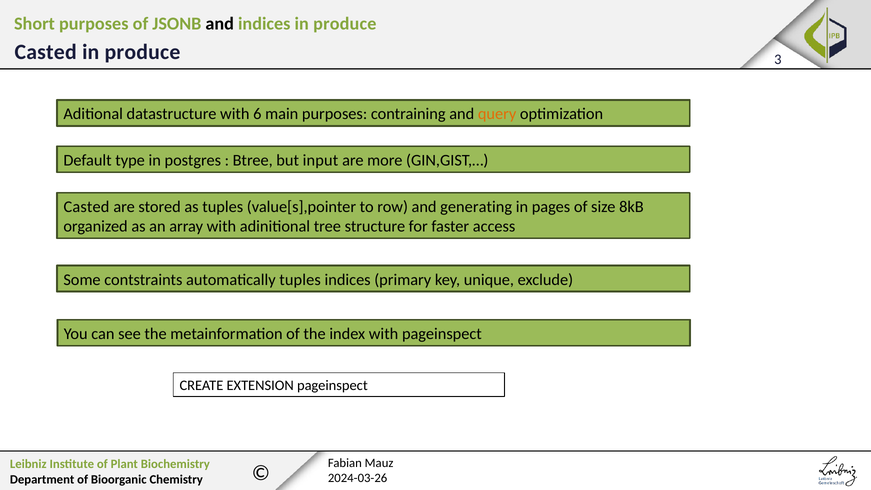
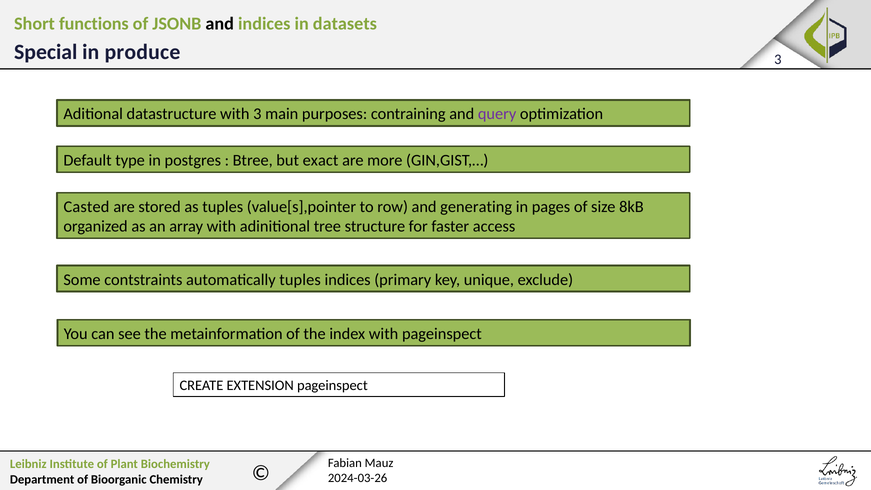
Short purposes: purposes -> functions
indices in produce: produce -> datasets
Casted at (46, 52): Casted -> Special
with 6: 6 -> 3
query colour: orange -> purple
input: input -> exact
